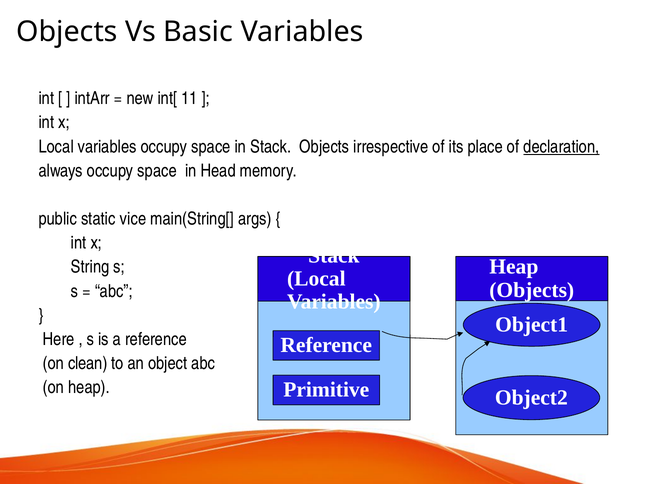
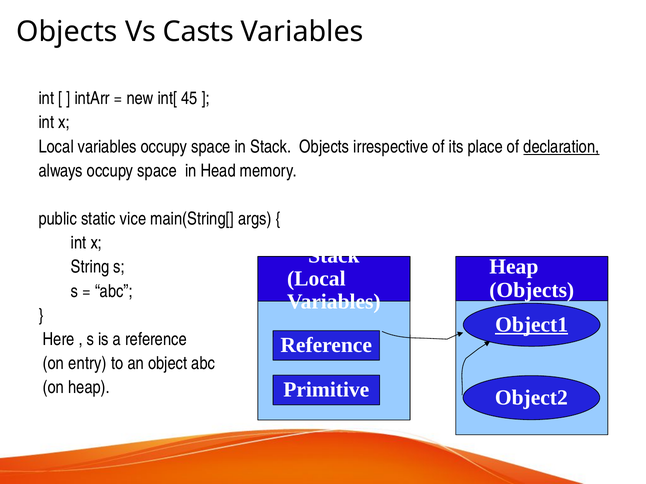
Basic: Basic -> Casts
11: 11 -> 45
Object1 underline: none -> present
clean: clean -> entry
